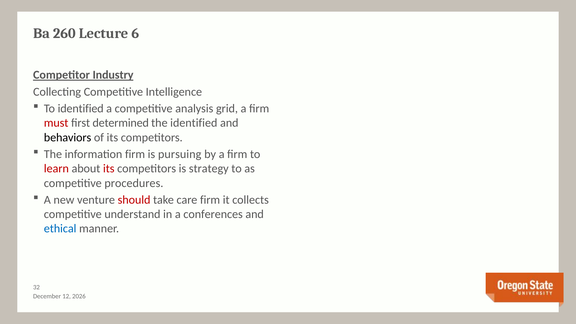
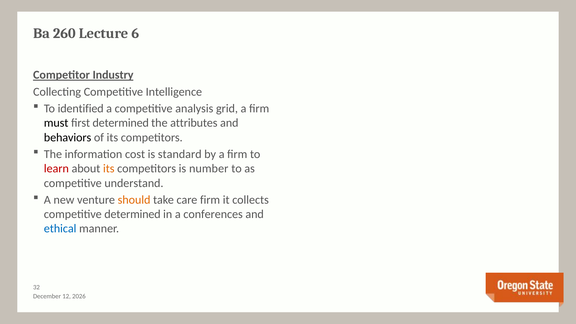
must colour: red -> black
the identified: identified -> attributes
information firm: firm -> cost
pursuing: pursuing -> standard
its at (109, 169) colour: red -> orange
strategy: strategy -> number
procedures: procedures -> understand
should colour: red -> orange
competitive understand: understand -> determined
